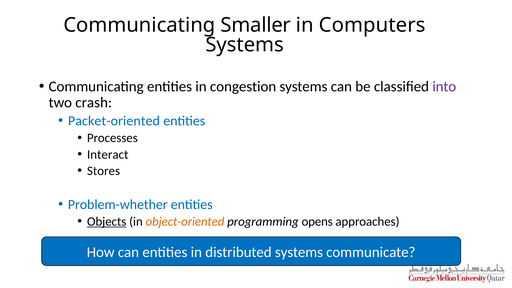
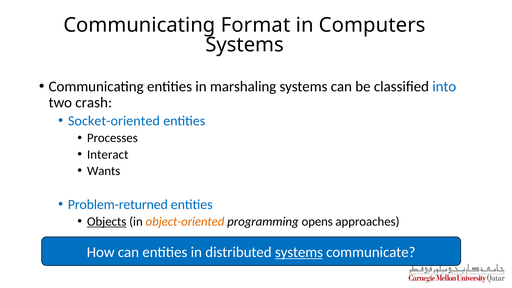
Smaller: Smaller -> Format
congestion: congestion -> marshaling
into colour: purple -> blue
Packet-oriented: Packet-oriented -> Socket-oriented
Stores: Stores -> Wants
Problem-whether: Problem-whether -> Problem-returned
systems at (299, 252) underline: none -> present
